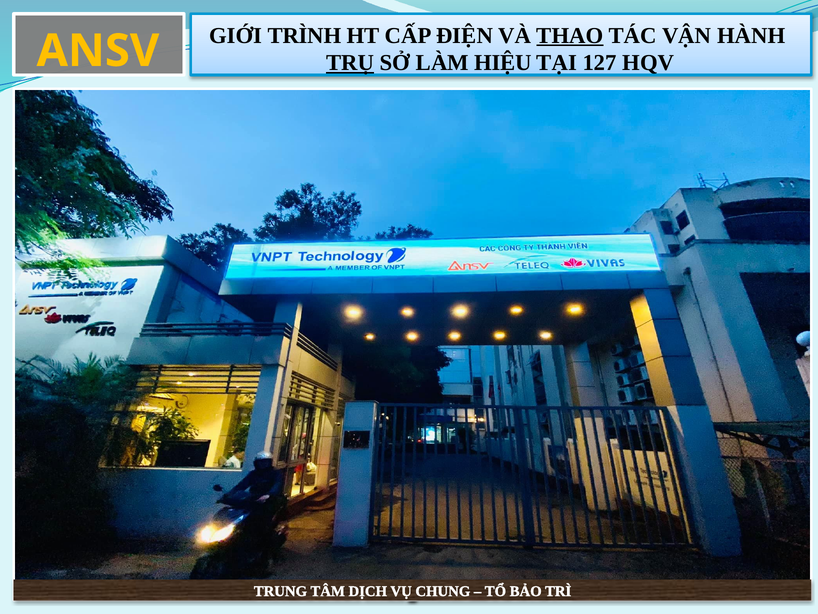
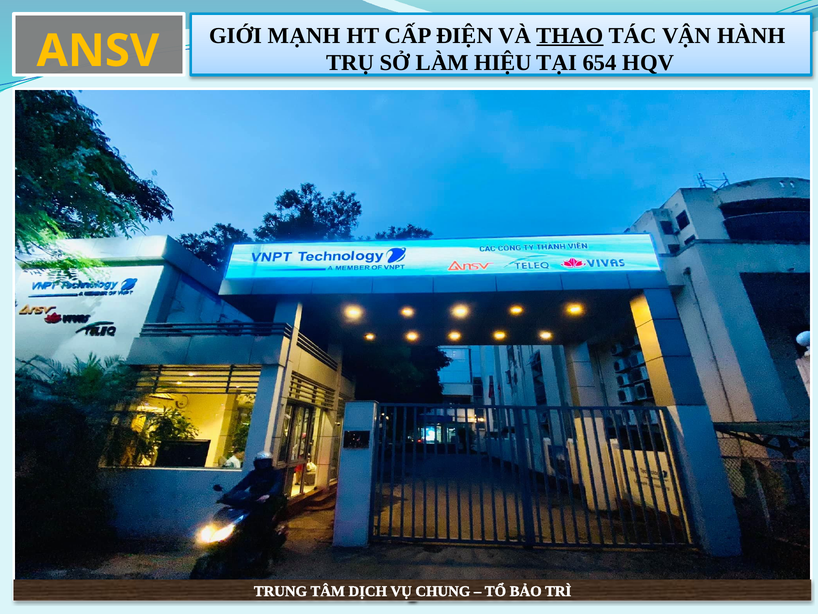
TRÌNH: TRÌNH -> MẠNH
TRỤ underline: present -> none
127: 127 -> 654
